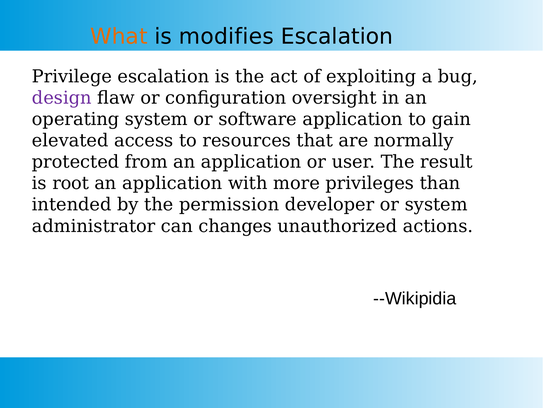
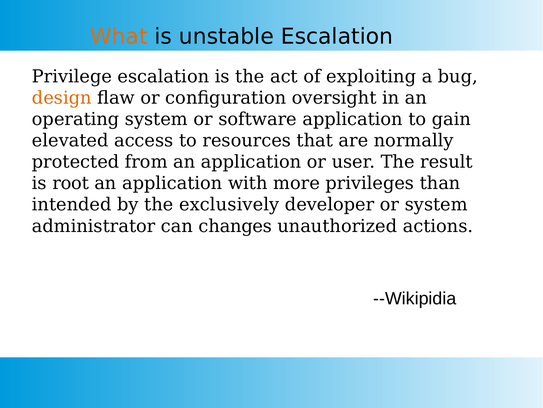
modifies: modifies -> unstable
design colour: purple -> orange
permission: permission -> exclusively
